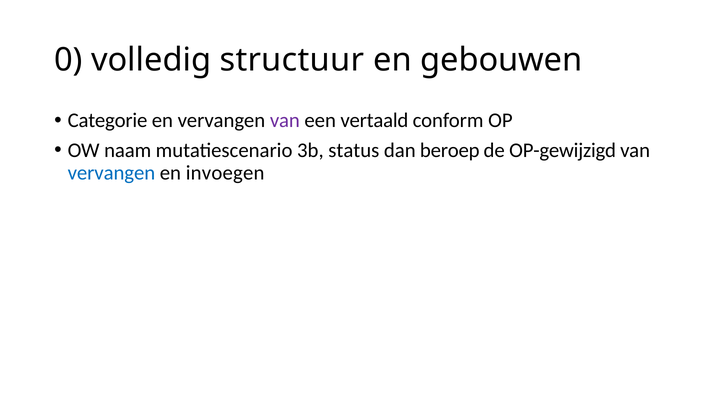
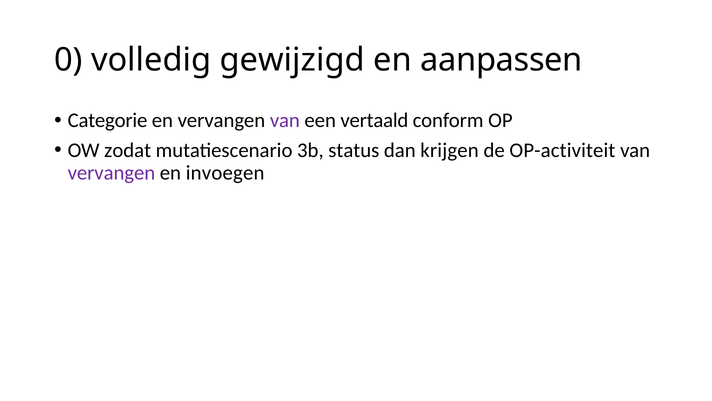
structuur: structuur -> gewijzigd
gebouwen: gebouwen -> aanpassen
naam: naam -> zodat
beroep: beroep -> krijgen
OP-gewijzigd: OP-gewijzigd -> OP-activiteit
vervangen at (111, 173) colour: blue -> purple
